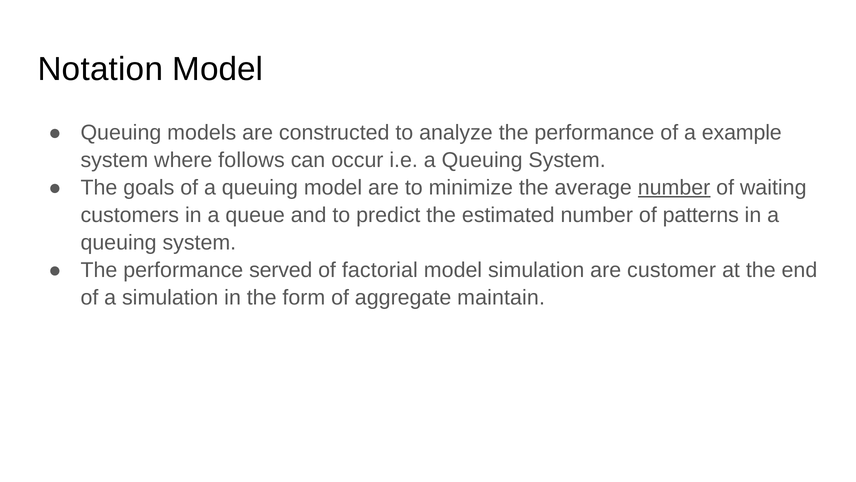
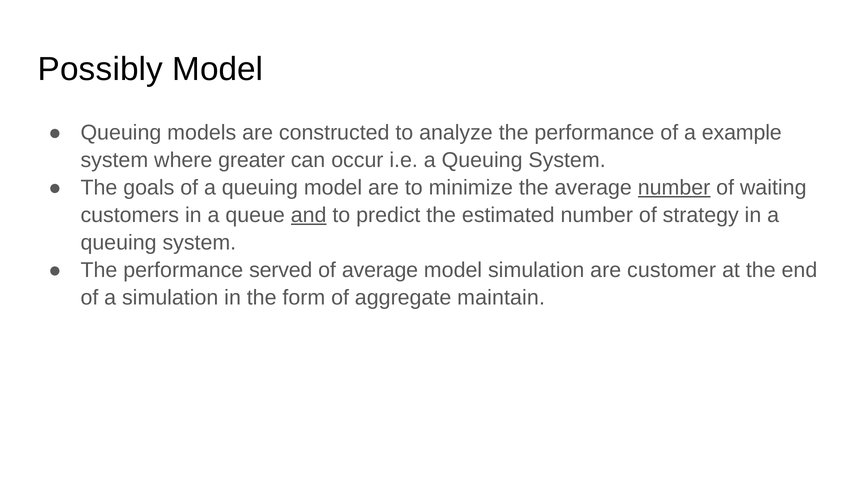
Notation: Notation -> Possibly
follows: follows -> greater
and underline: none -> present
patterns: patterns -> strategy
of factorial: factorial -> average
